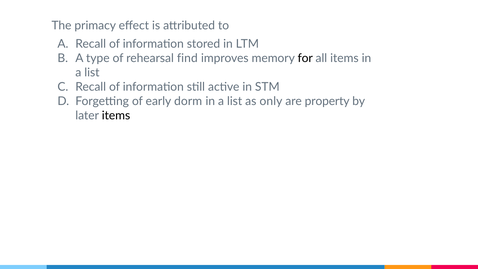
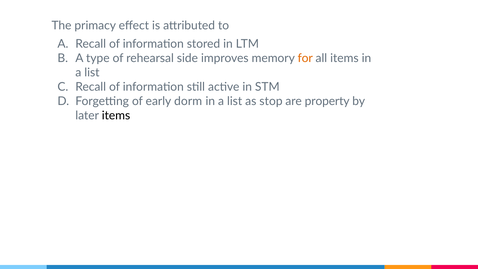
find: find -> side
for colour: black -> orange
only: only -> stop
